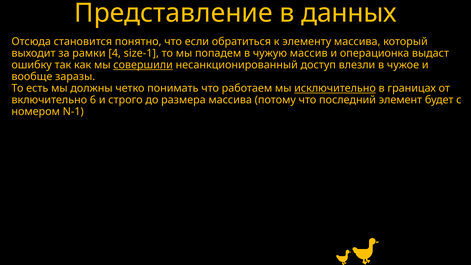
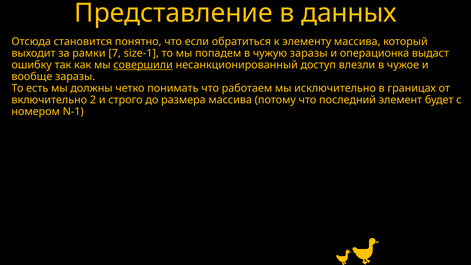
4: 4 -> 7
чужую массив: массив -> заразы
исключительно underline: present -> none
6: 6 -> 2
